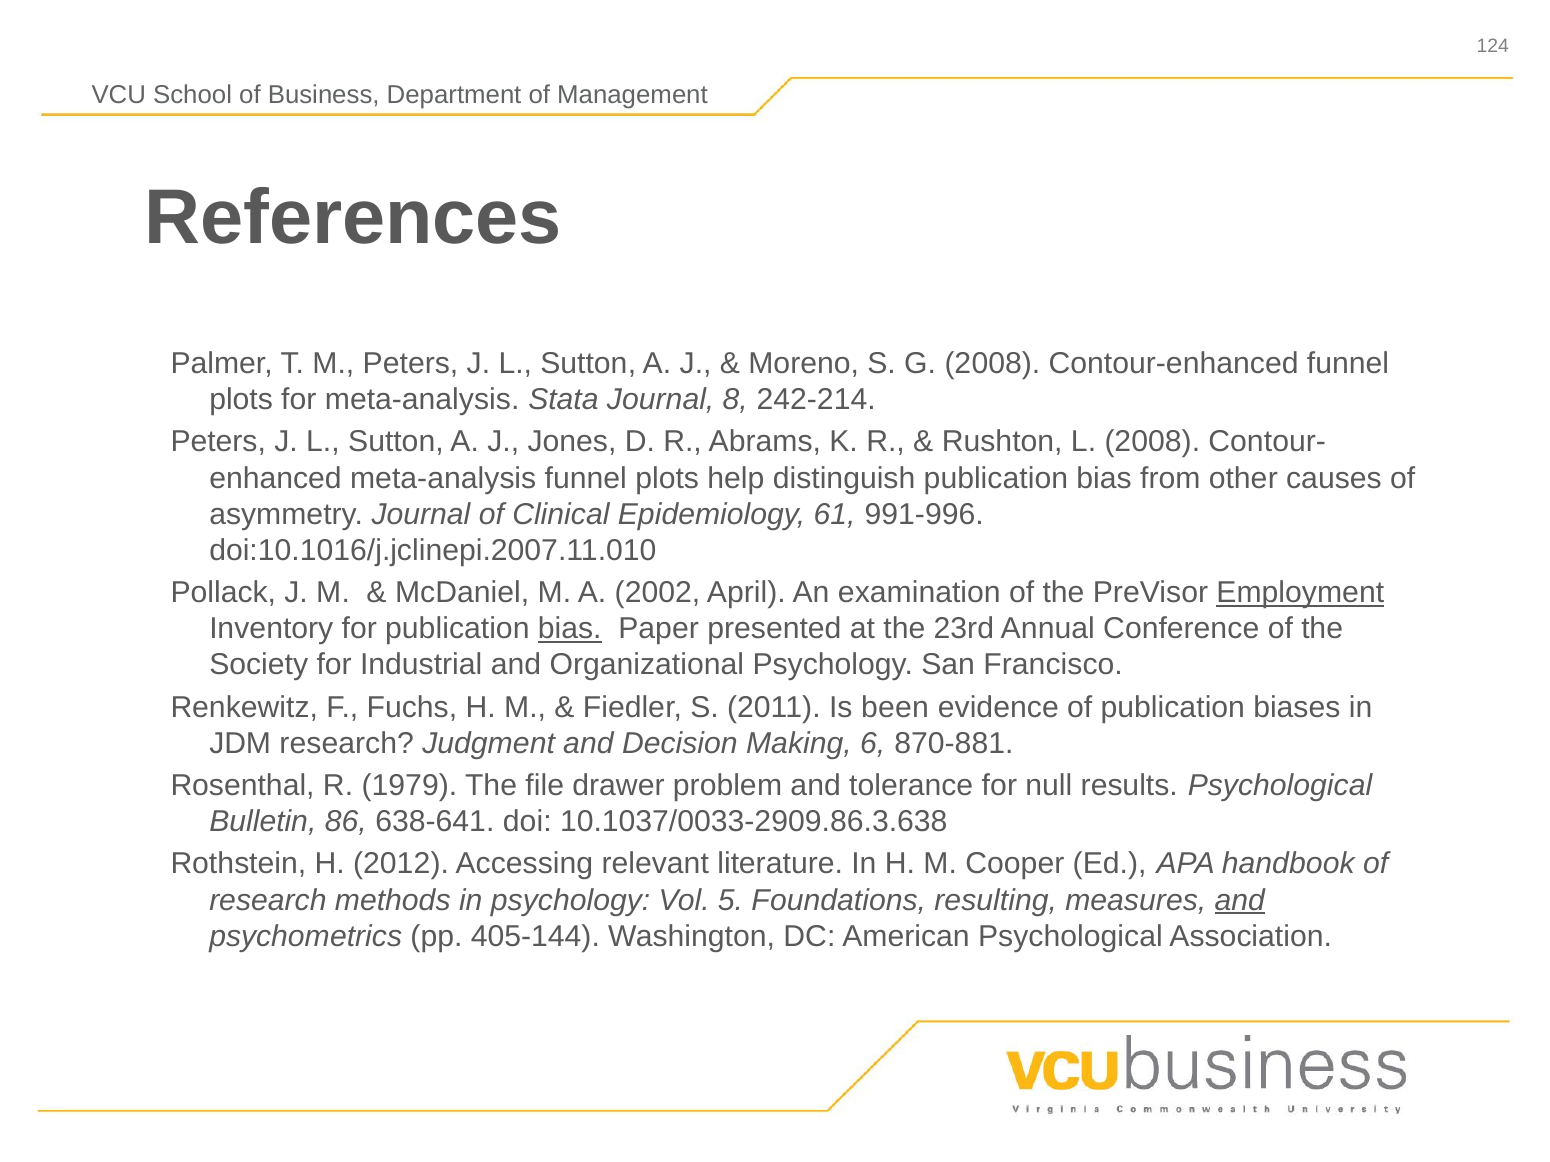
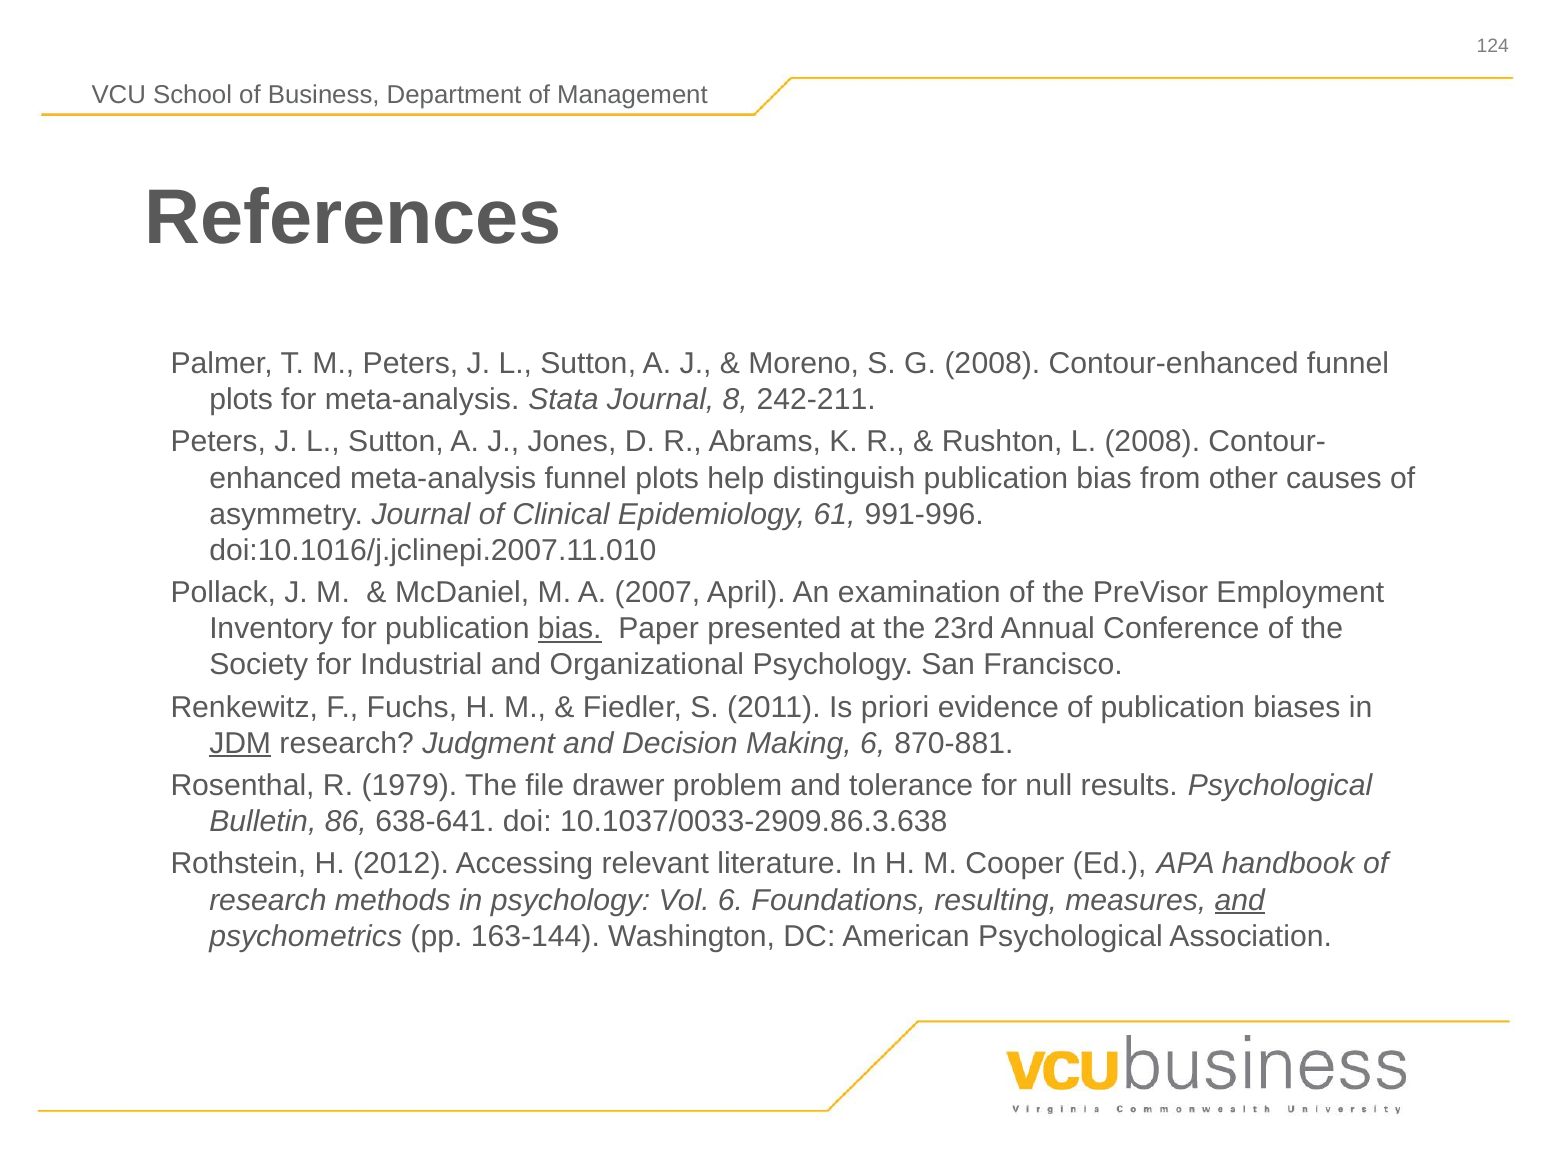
242-214: 242-214 -> 242-211
2002: 2002 -> 2007
Employment underline: present -> none
been: been -> priori
JDM underline: none -> present
Vol 5: 5 -> 6
405-144: 405-144 -> 163-144
